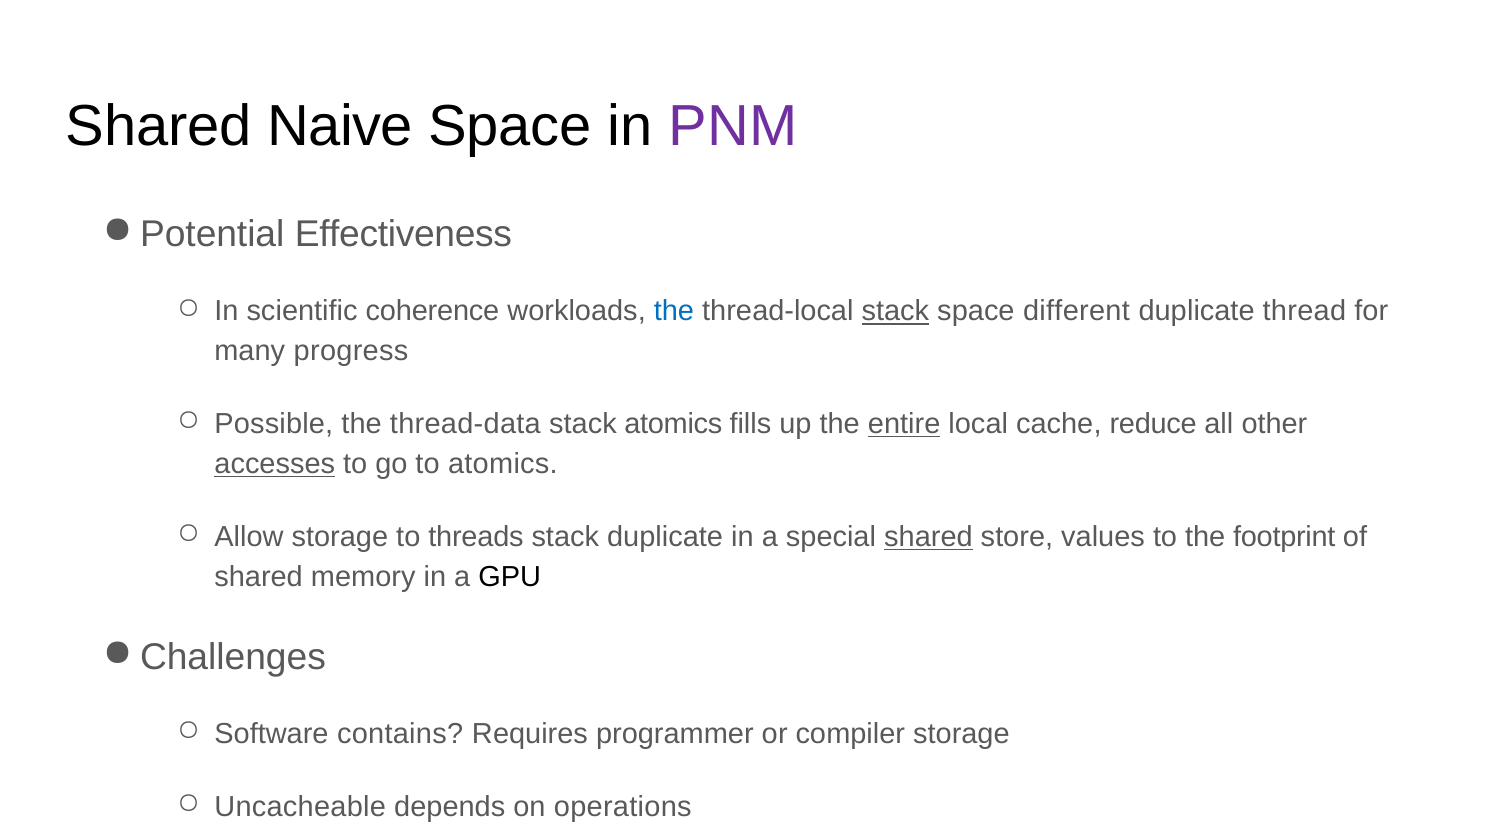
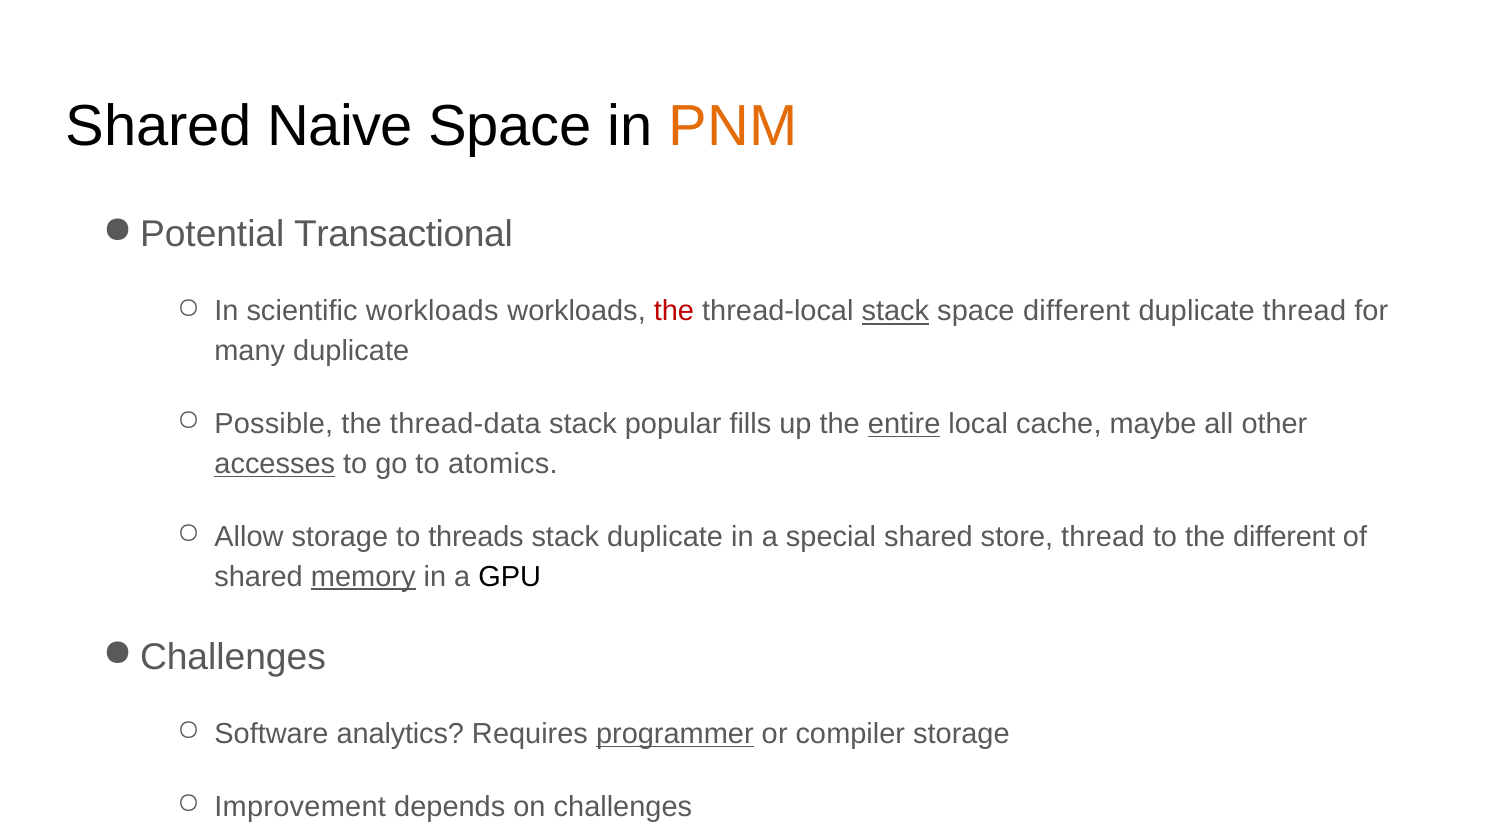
PNM at (733, 126) colour: purple -> orange
Effectiveness: Effectiveness -> Transactional
scientific coherence: coherence -> workloads
the at (674, 311) colour: blue -> red
many progress: progress -> duplicate
stack atomics: atomics -> popular
reduce: reduce -> maybe
shared at (928, 537) underline: present -> none
store values: values -> thread
the footprint: footprint -> different
memory underline: none -> present
contains: contains -> analytics
programmer underline: none -> present
Uncacheable: Uncacheable -> Improvement
operations: operations -> challenges
